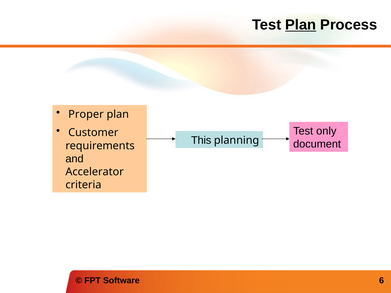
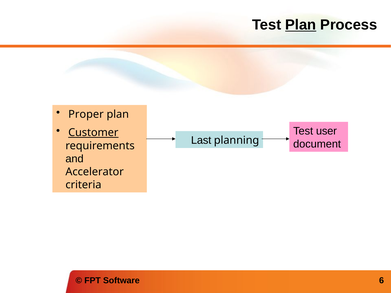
only: only -> user
Customer underline: none -> present
This: This -> Last
